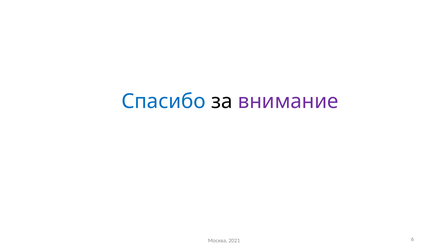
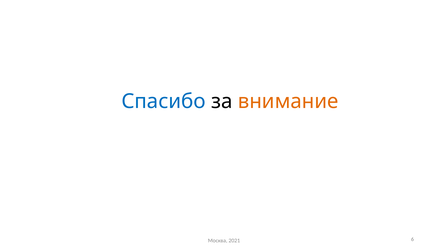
внимание colour: purple -> orange
